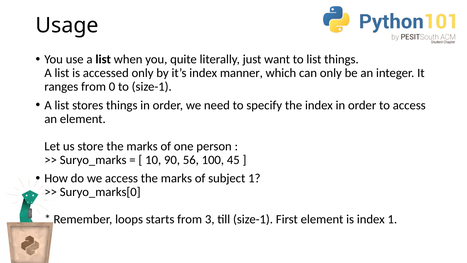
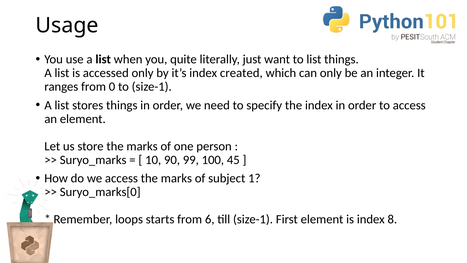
manner: manner -> created
56: 56 -> 99
3: 3 -> 6
index 1: 1 -> 8
